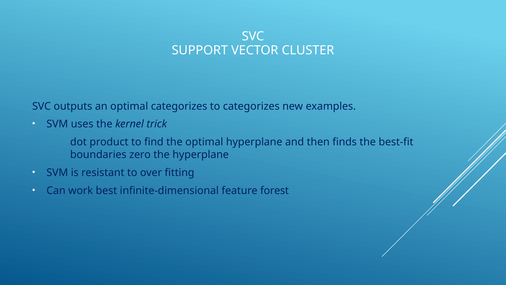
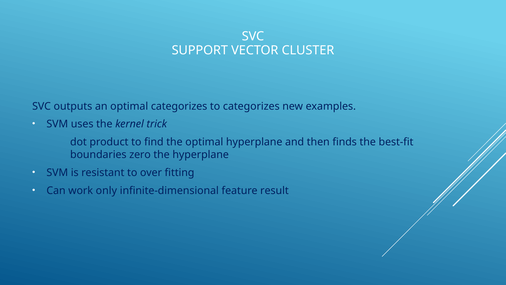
best: best -> only
forest: forest -> result
